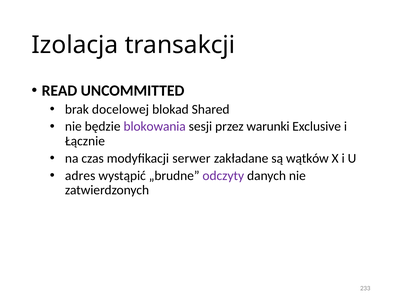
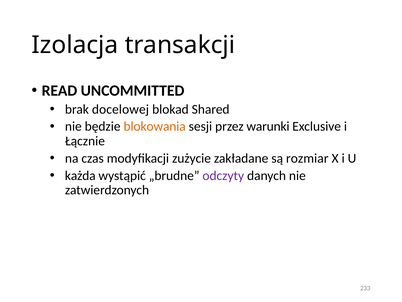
blokowania colour: purple -> orange
serwer: serwer -> zużycie
wątków: wątków -> rozmiar
adres: adres -> każda
